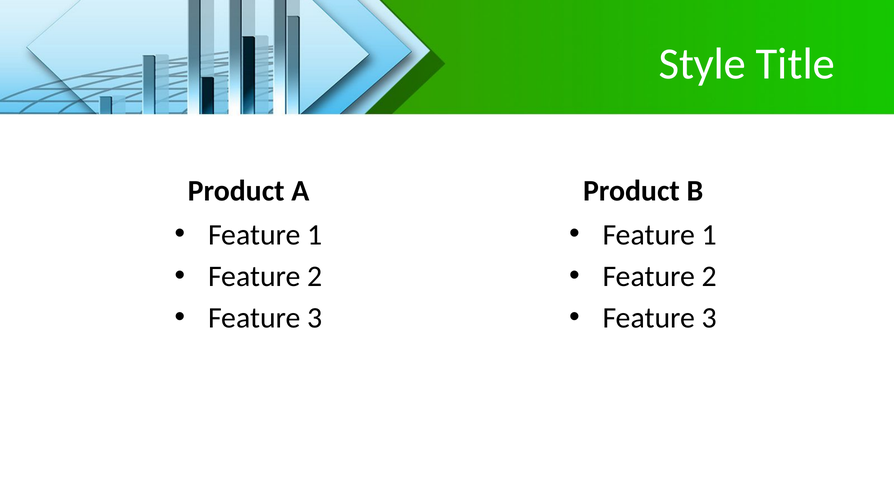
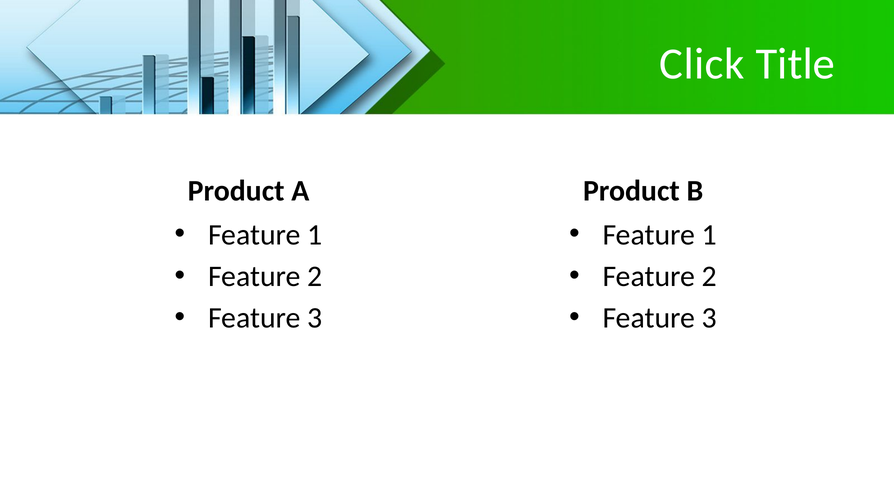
Style: Style -> Click
